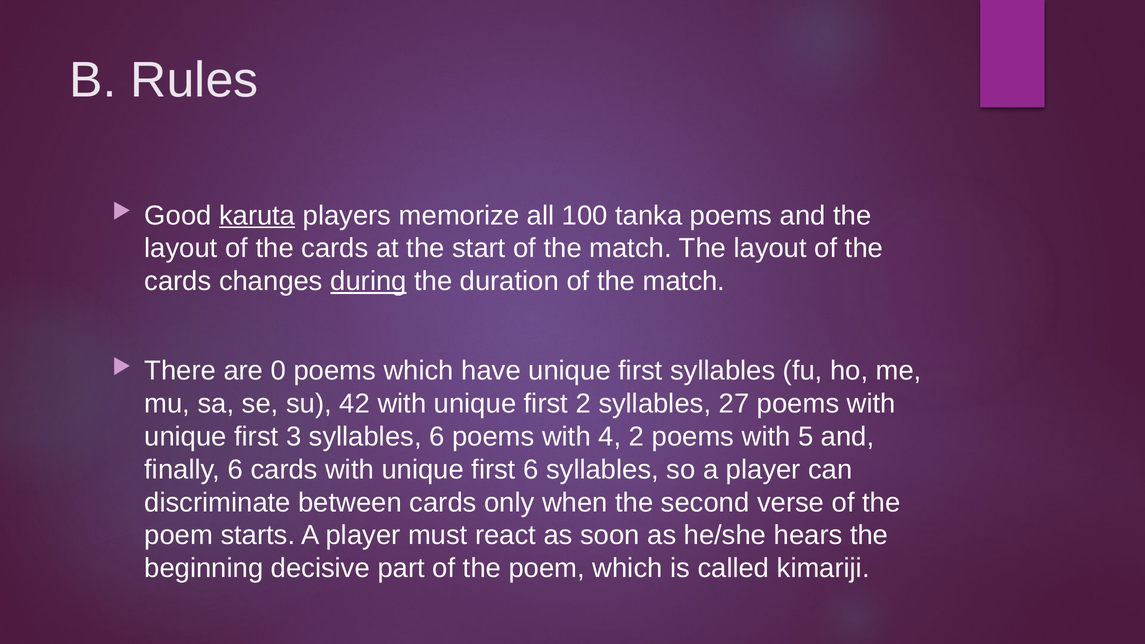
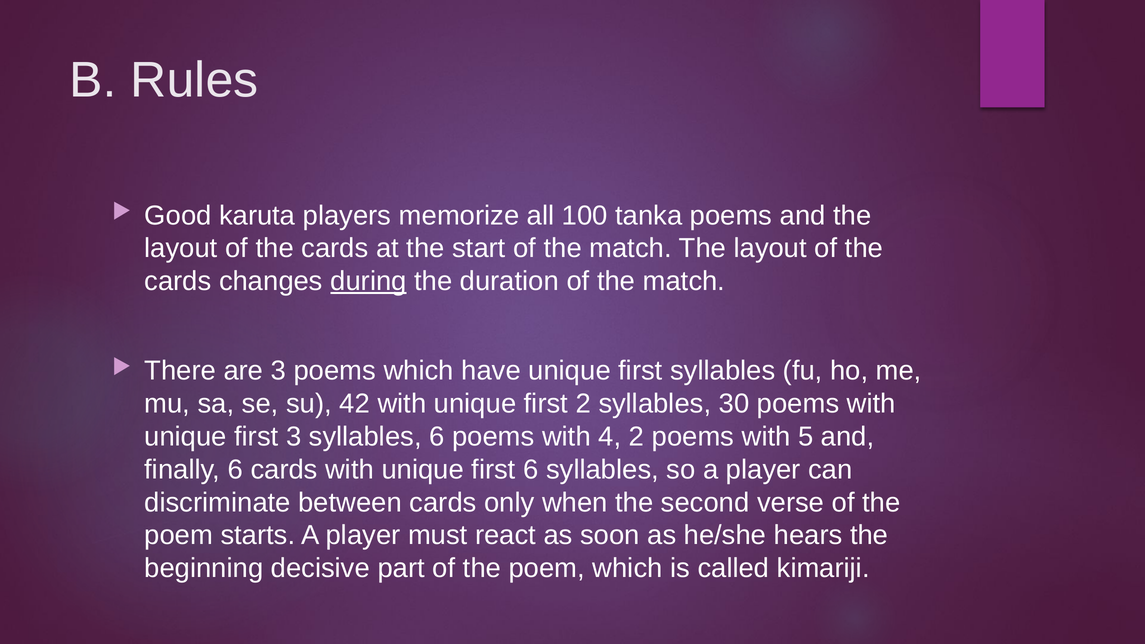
karuta underline: present -> none
are 0: 0 -> 3
27: 27 -> 30
